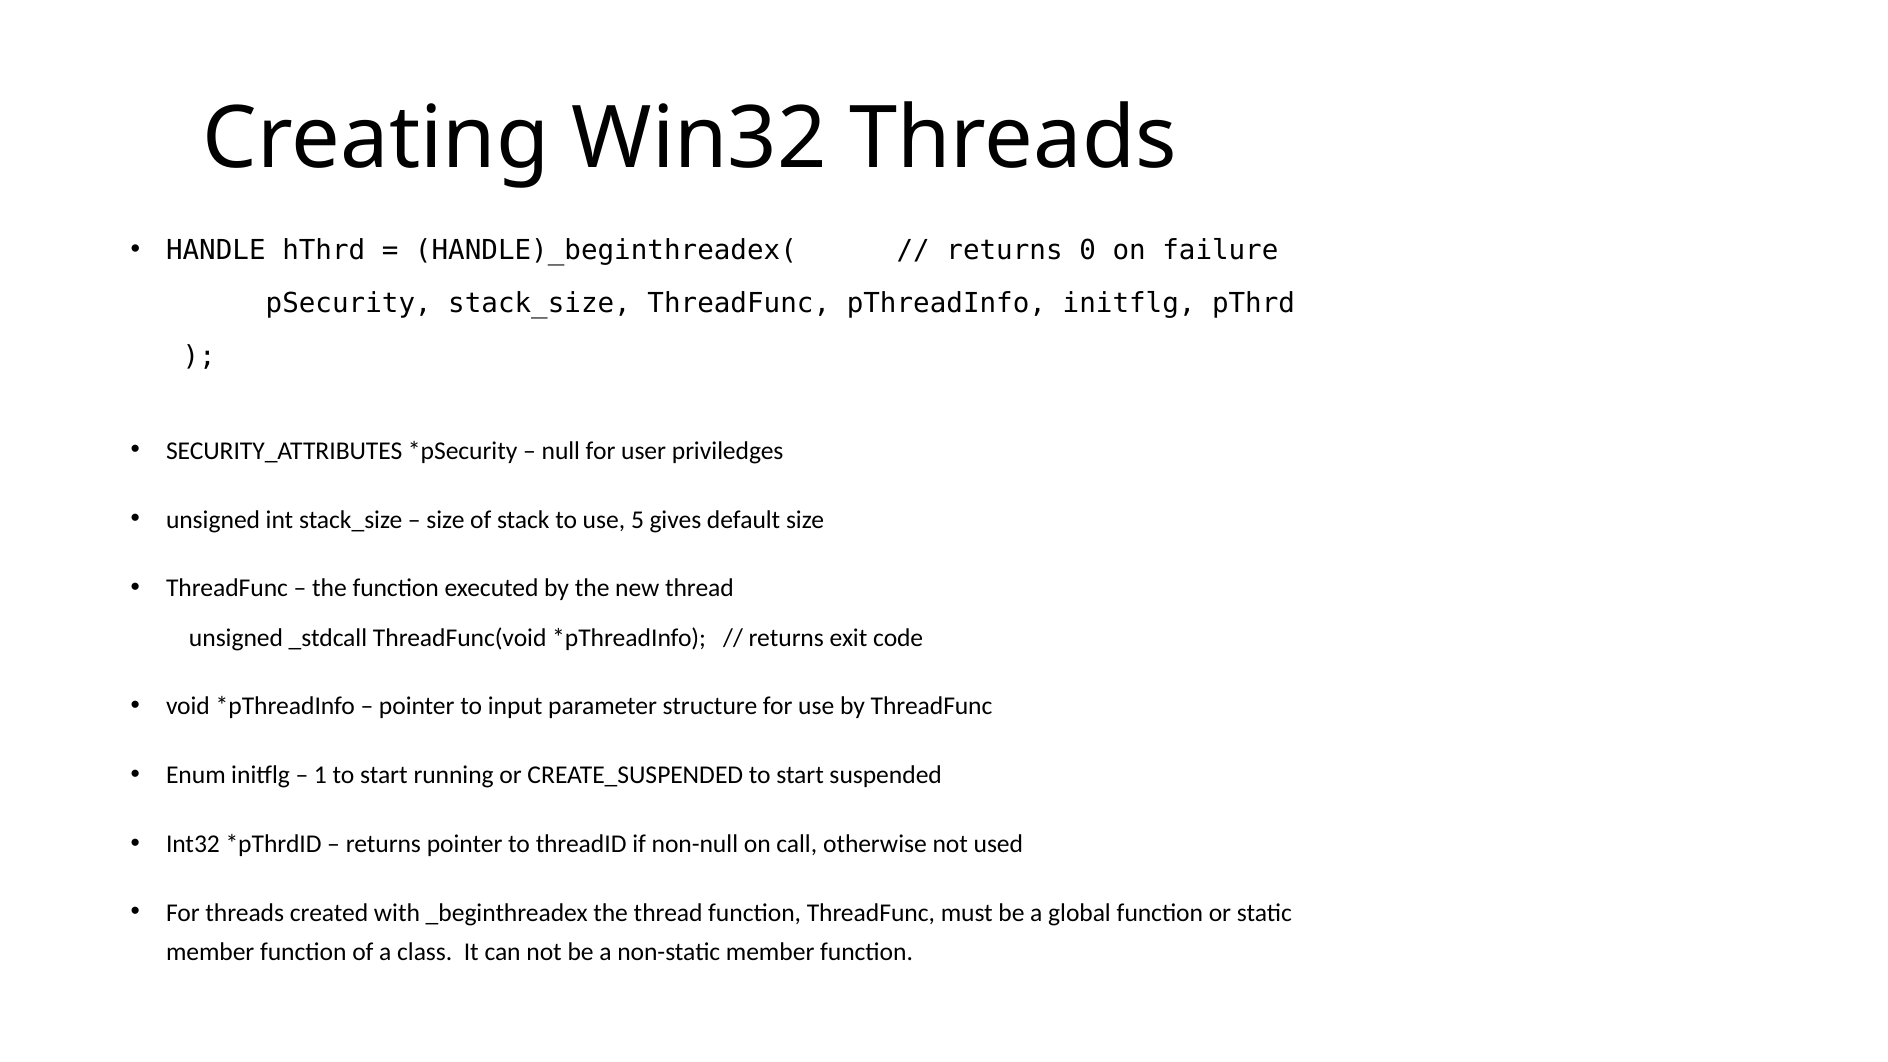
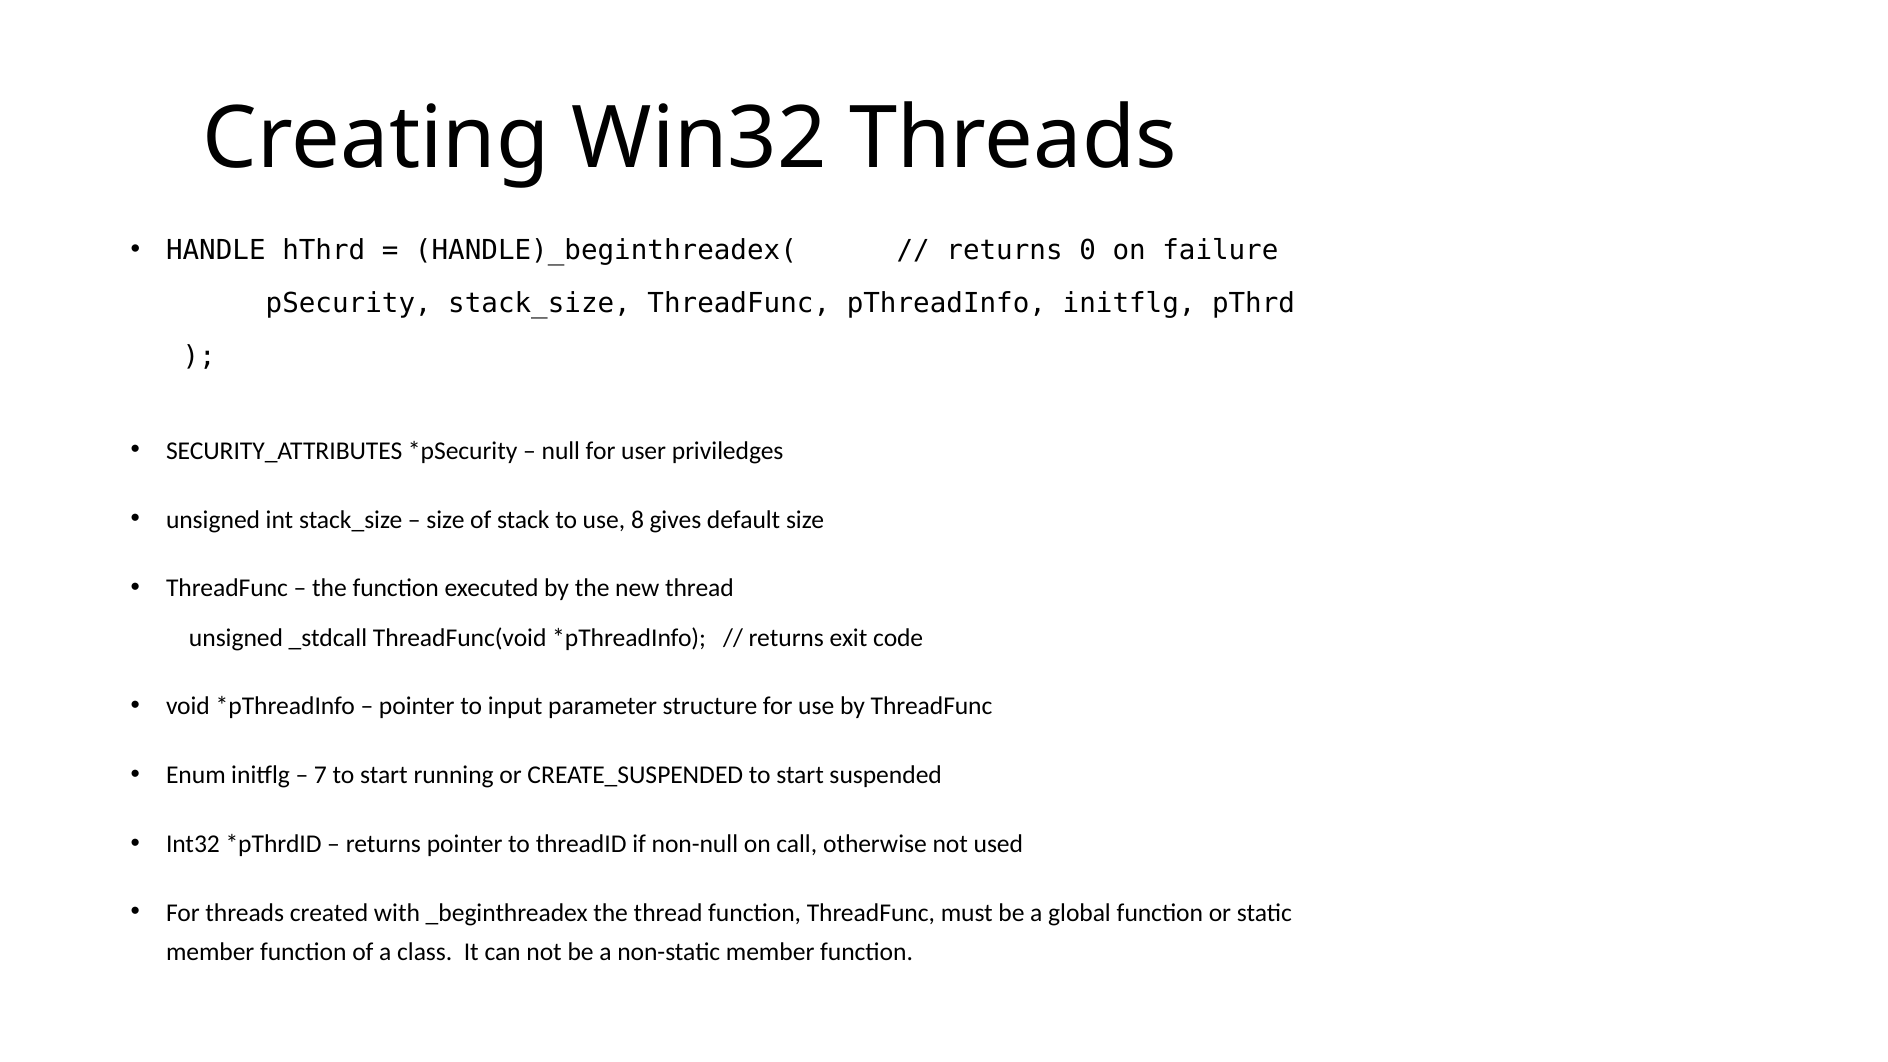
5: 5 -> 8
1: 1 -> 7
